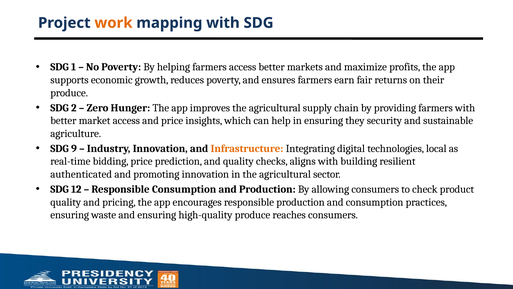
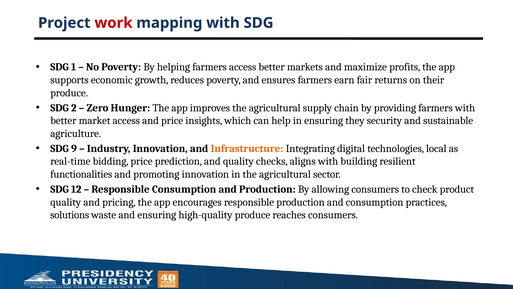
work colour: orange -> red
authenticated: authenticated -> functionalities
ensuring at (70, 215): ensuring -> solutions
